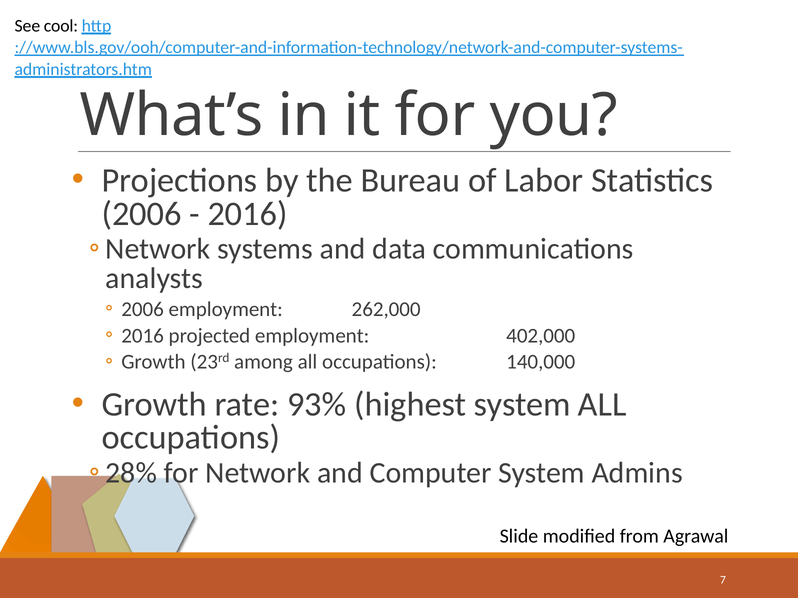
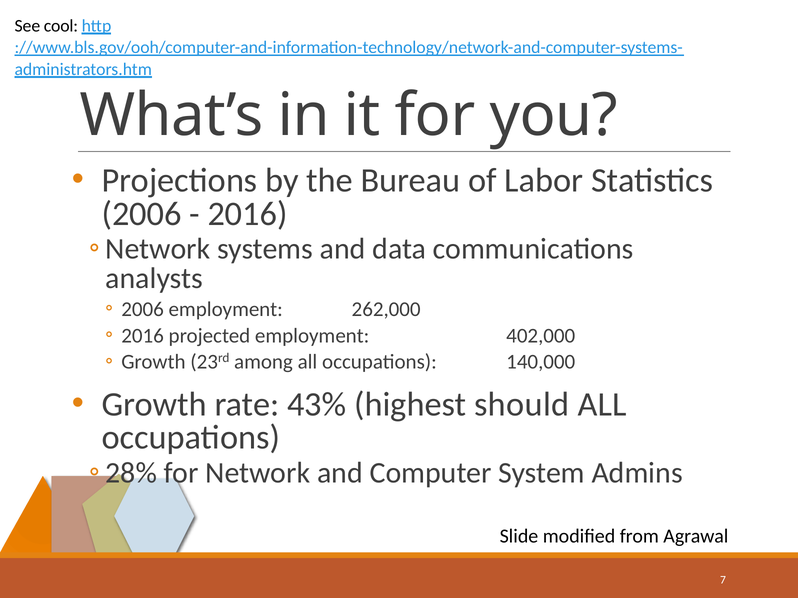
93%: 93% -> 43%
highest system: system -> should
